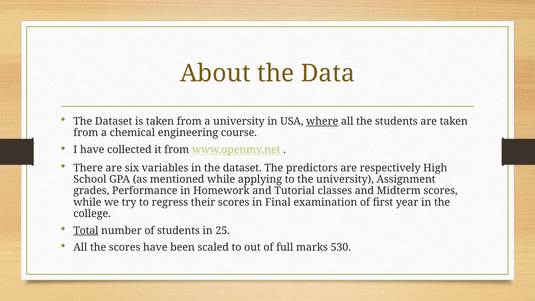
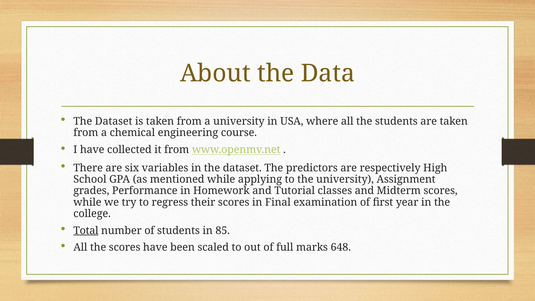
where underline: present -> none
25: 25 -> 85
530: 530 -> 648
